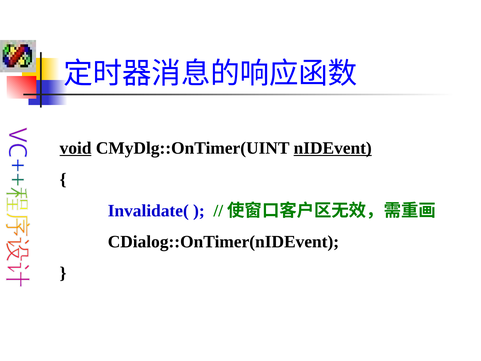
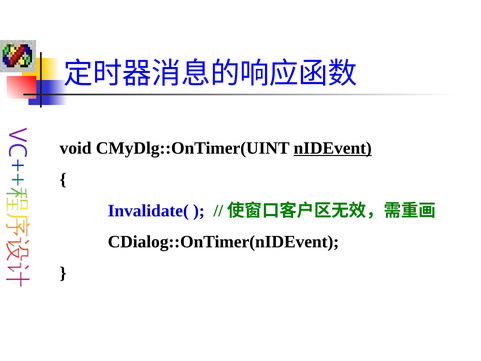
void underline: present -> none
